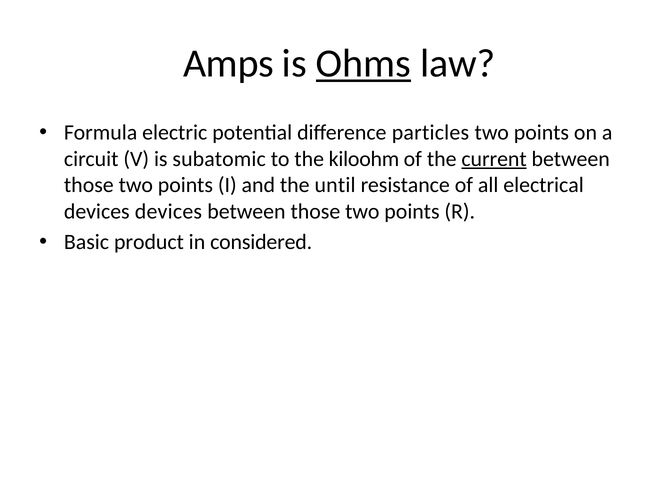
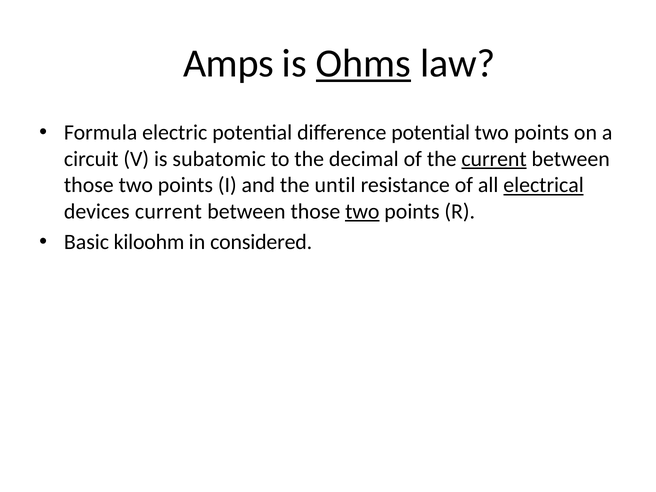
difference particles: particles -> potential
kiloohm: kiloohm -> decimal
electrical underline: none -> present
devices devices: devices -> current
two at (362, 211) underline: none -> present
product: product -> kiloohm
